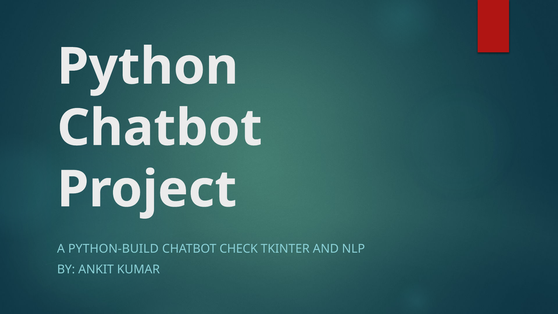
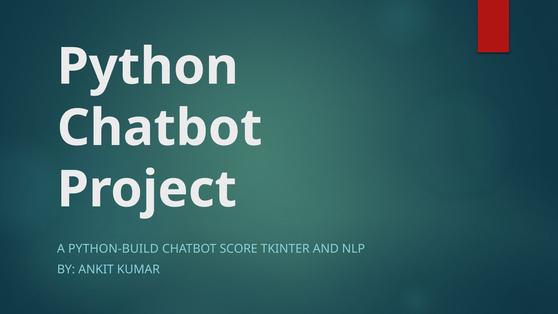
CHECK: CHECK -> SCORE
